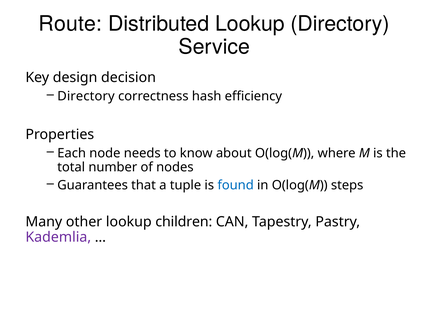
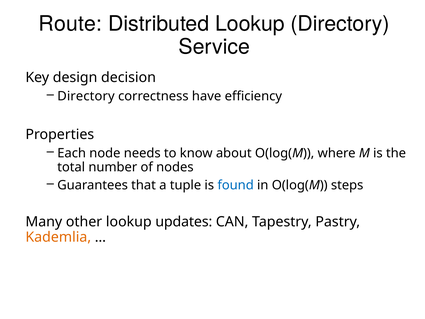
hash: hash -> have
children: children -> updates
Kademlia colour: purple -> orange
